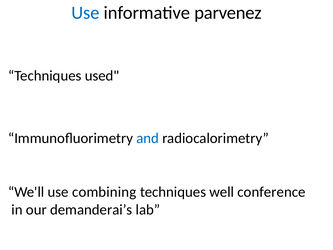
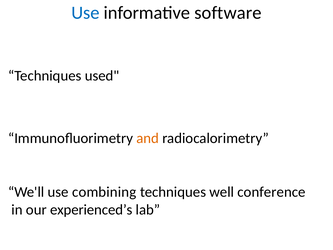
parvenez: parvenez -> software
and colour: blue -> orange
demanderai’s: demanderai’s -> experienced’s
